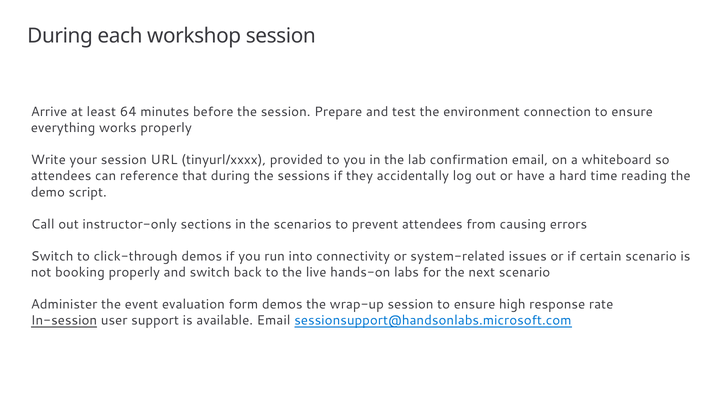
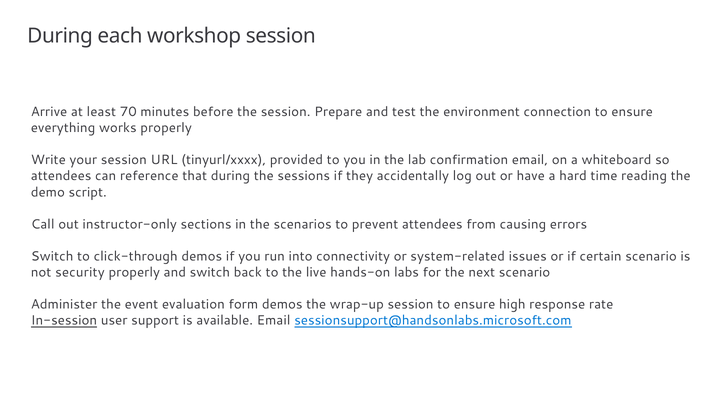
64: 64 -> 70
booking: booking -> security
